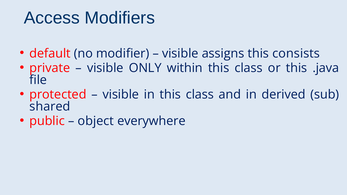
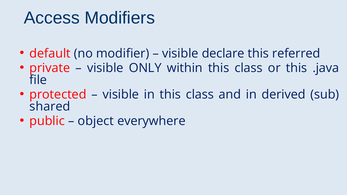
assigns: assigns -> declare
consists: consists -> referred
